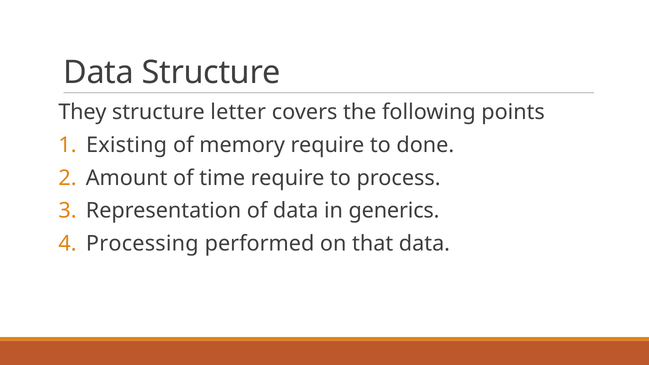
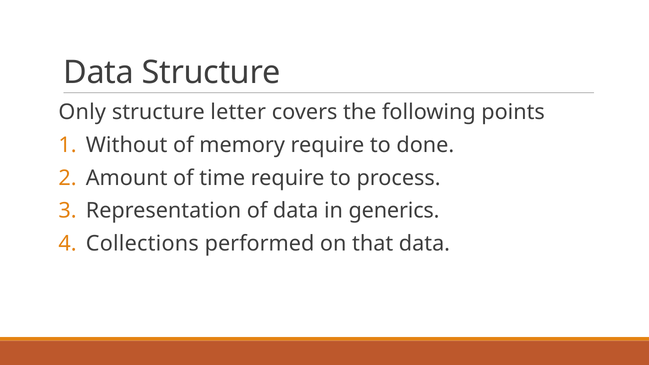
They: They -> Only
Existing: Existing -> Without
Processing: Processing -> Collections
